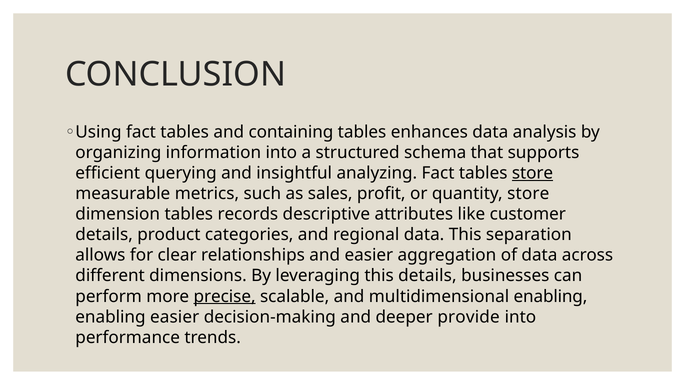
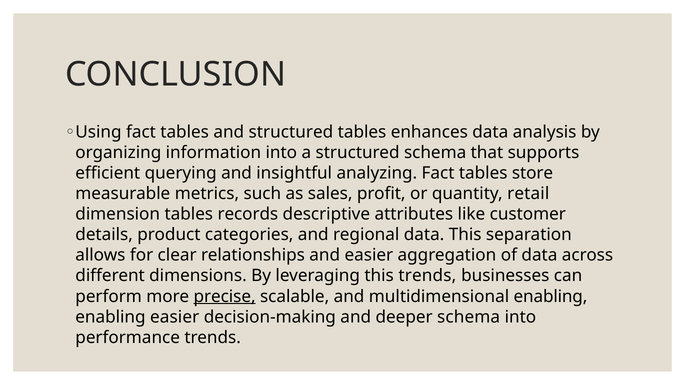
and containing: containing -> structured
store at (533, 173) underline: present -> none
quantity store: store -> retail
this details: details -> trends
deeper provide: provide -> schema
